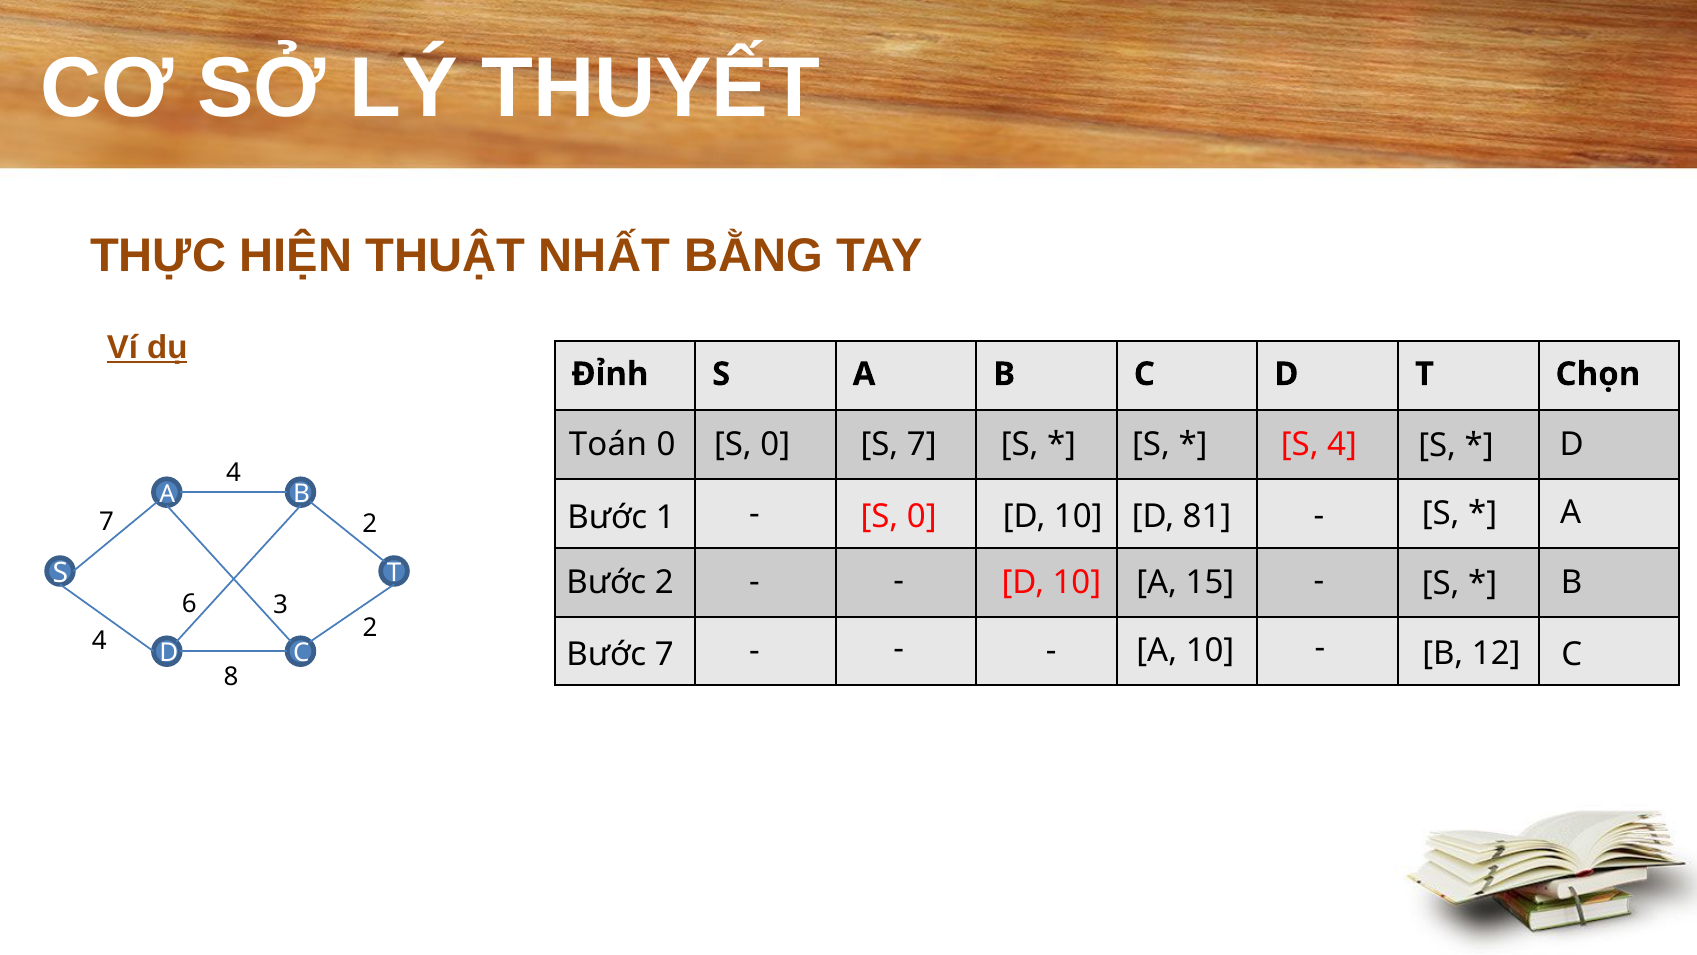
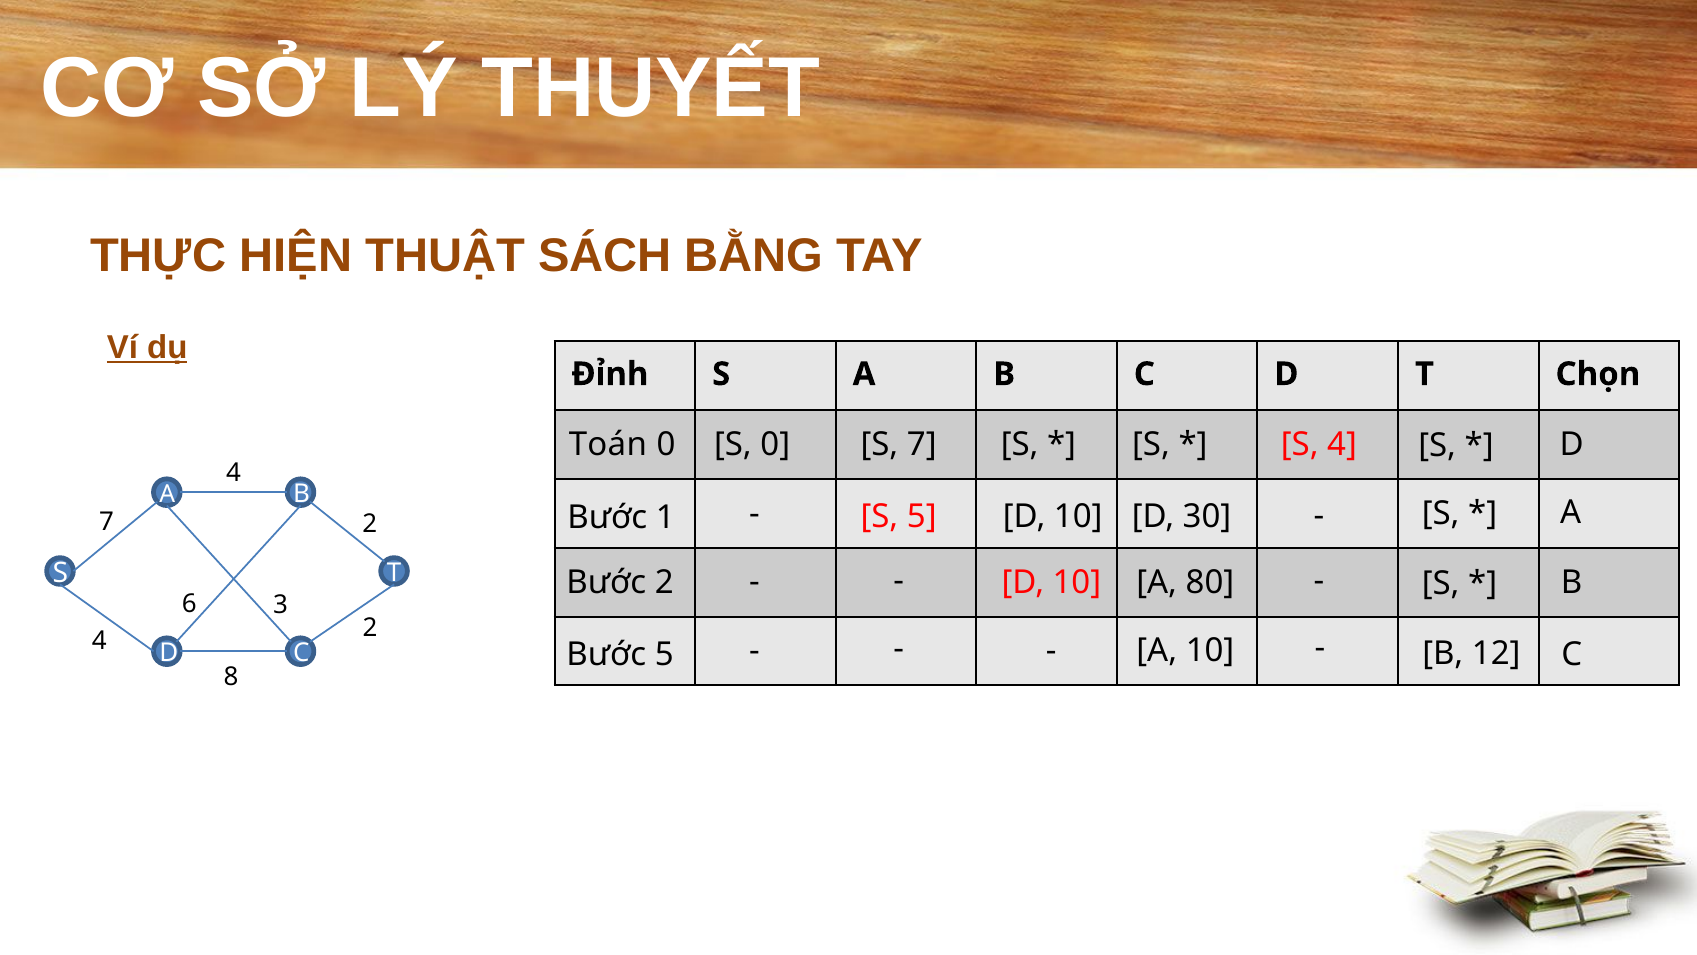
NHẤT: NHẤT -> SÁCH
0 at (922, 517): 0 -> 5
81: 81 -> 30
15: 15 -> 80
Bước 7: 7 -> 5
